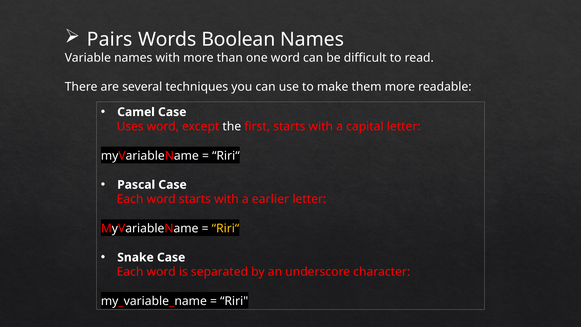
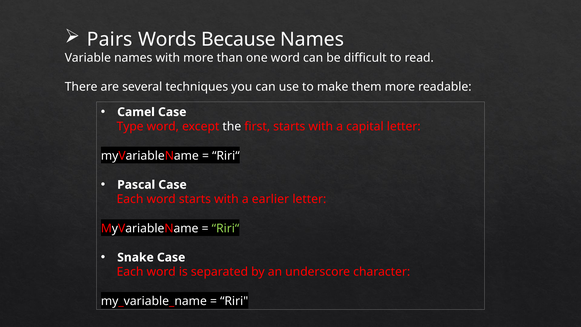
Boolean: Boolean -> Because
Uses: Uses -> Type
Riri“ at (225, 228) colour: yellow -> light green
